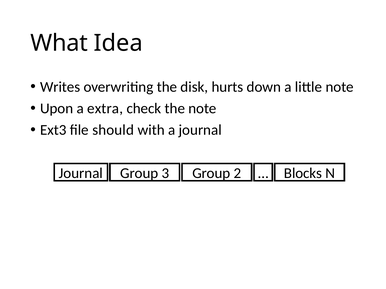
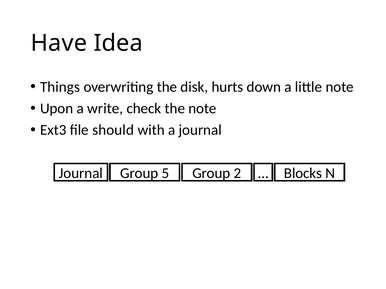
What: What -> Have
Writes: Writes -> Things
extra: extra -> write
3: 3 -> 5
